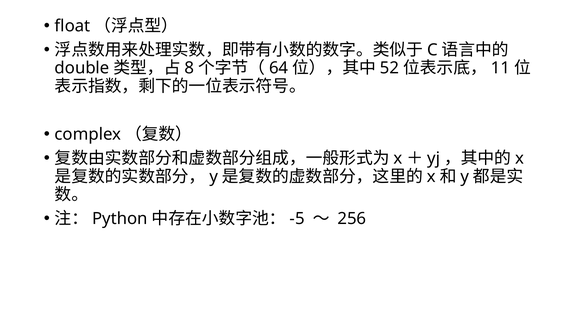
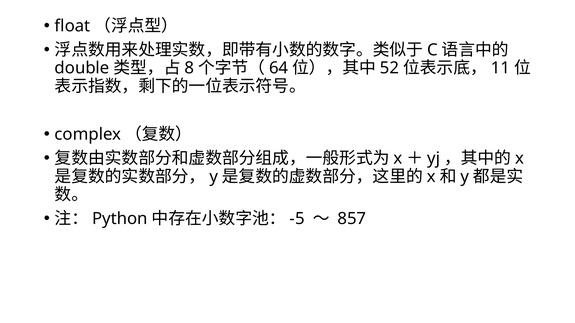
256: 256 -> 857
